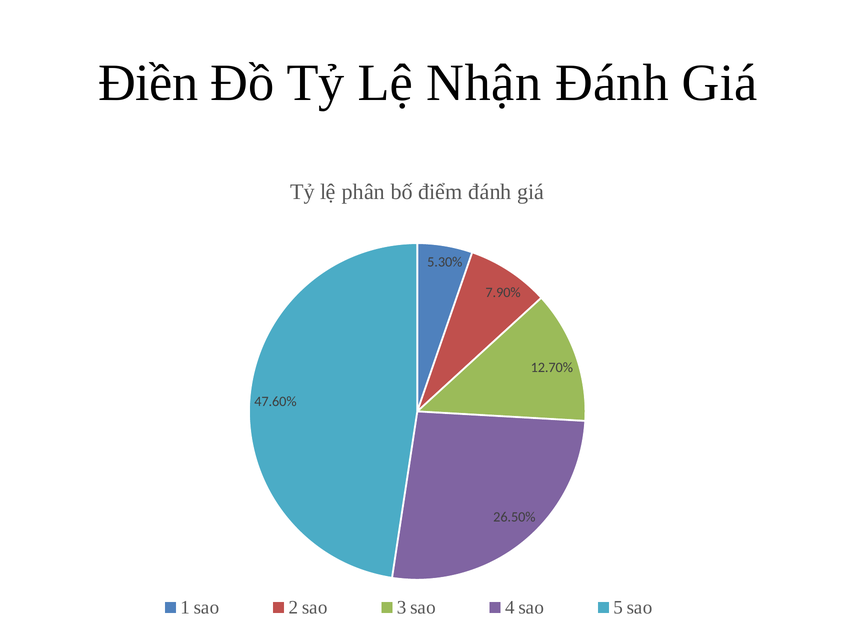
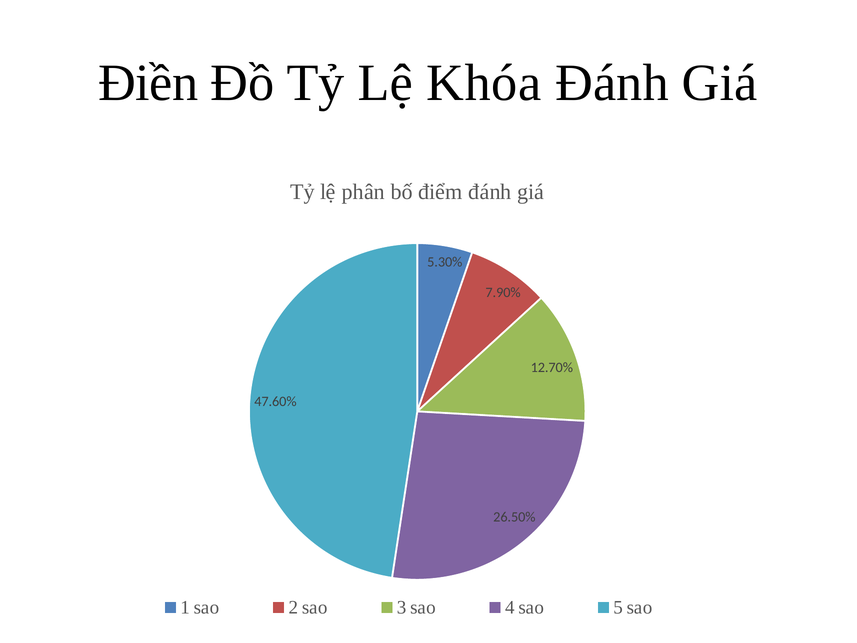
Nhận: Nhận -> Khóa
